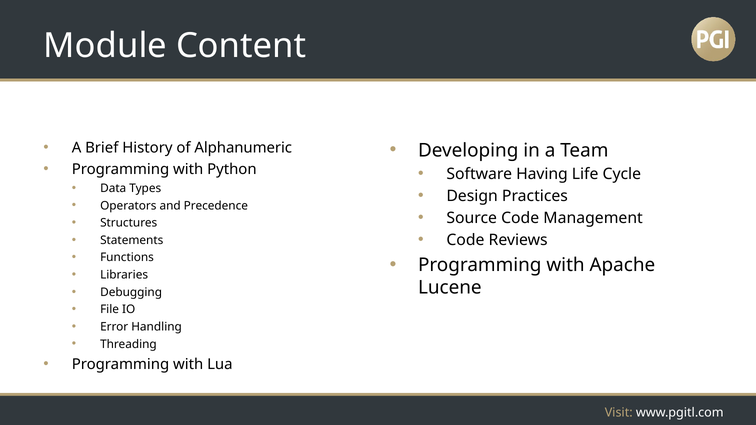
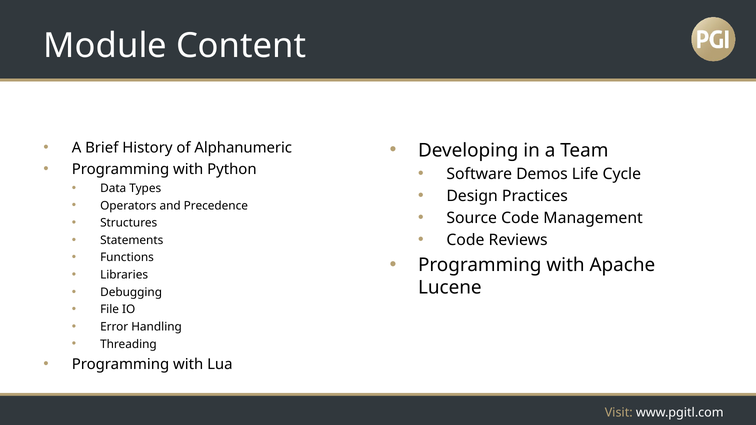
Having: Having -> Demos
